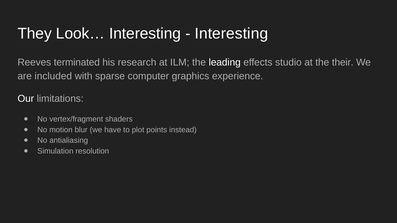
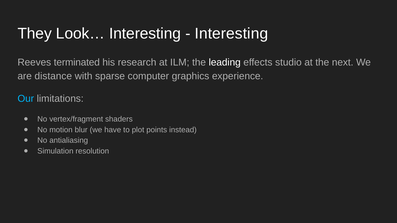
their: their -> next
included: included -> distance
Our colour: white -> light blue
